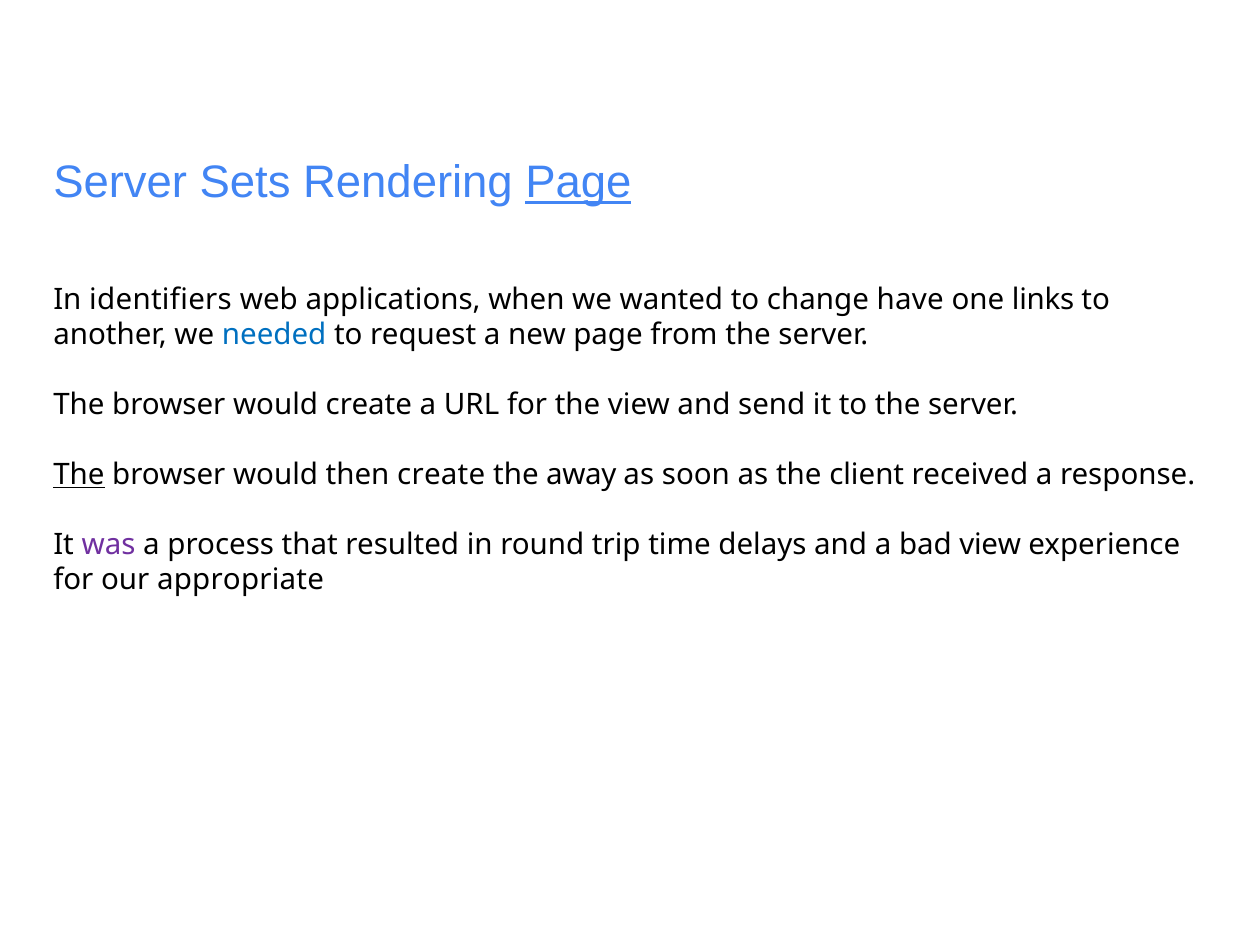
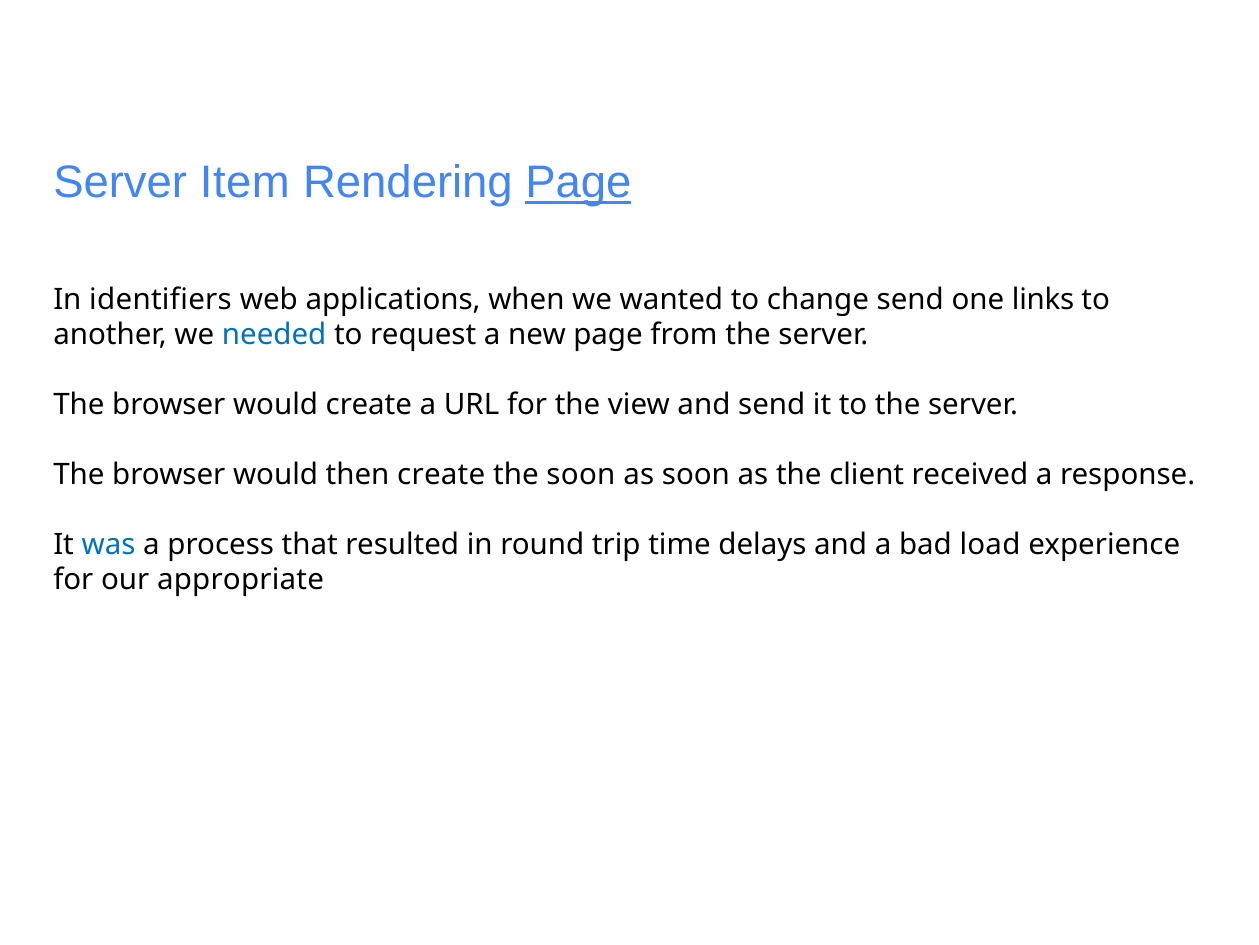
Sets: Sets -> Item
change have: have -> send
The at (79, 474) underline: present -> none
the away: away -> soon
was colour: purple -> blue
bad view: view -> load
